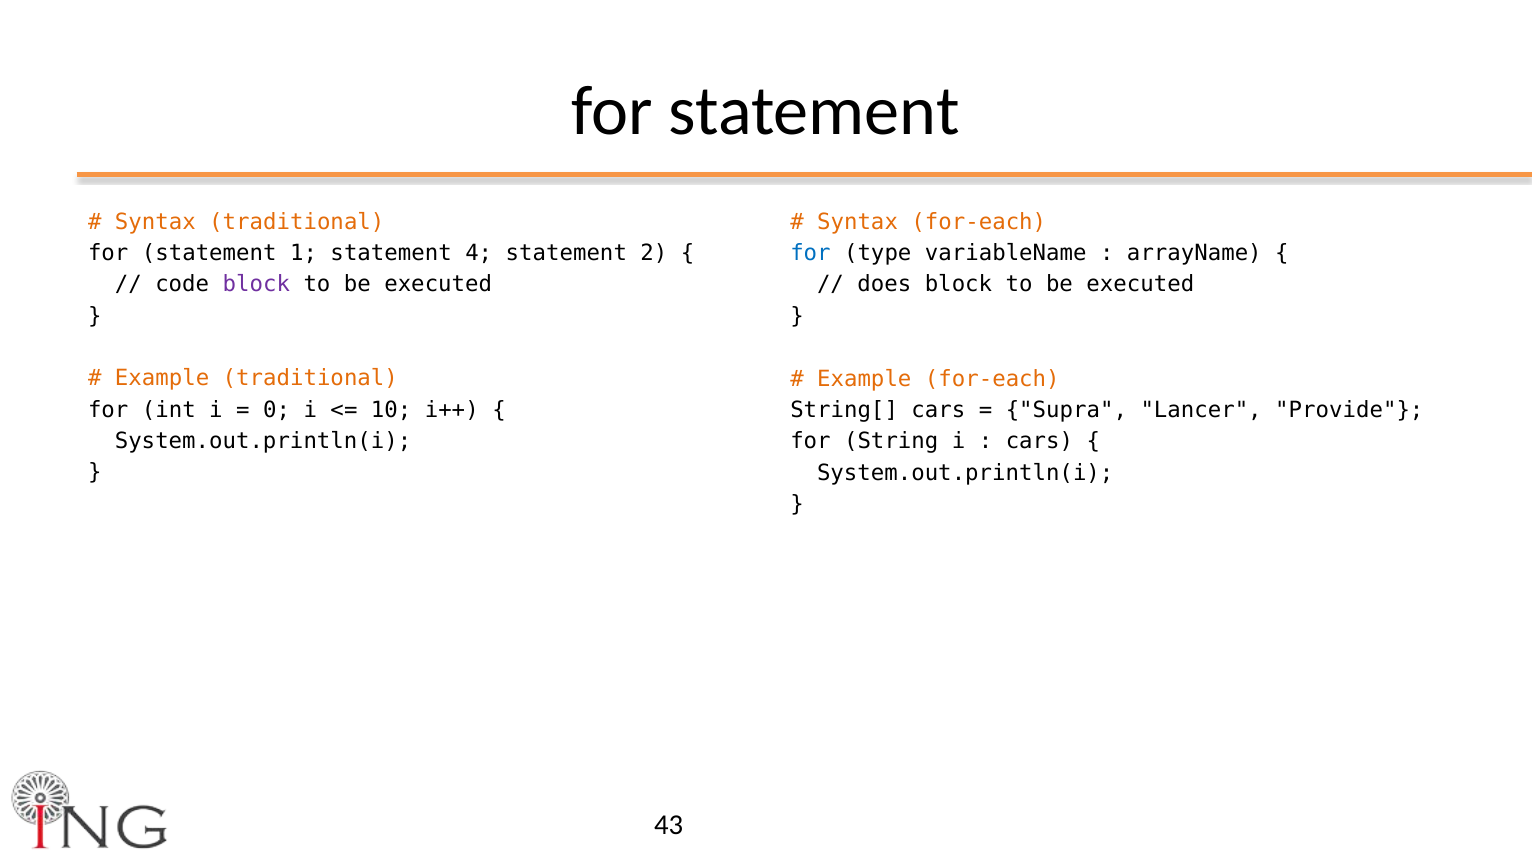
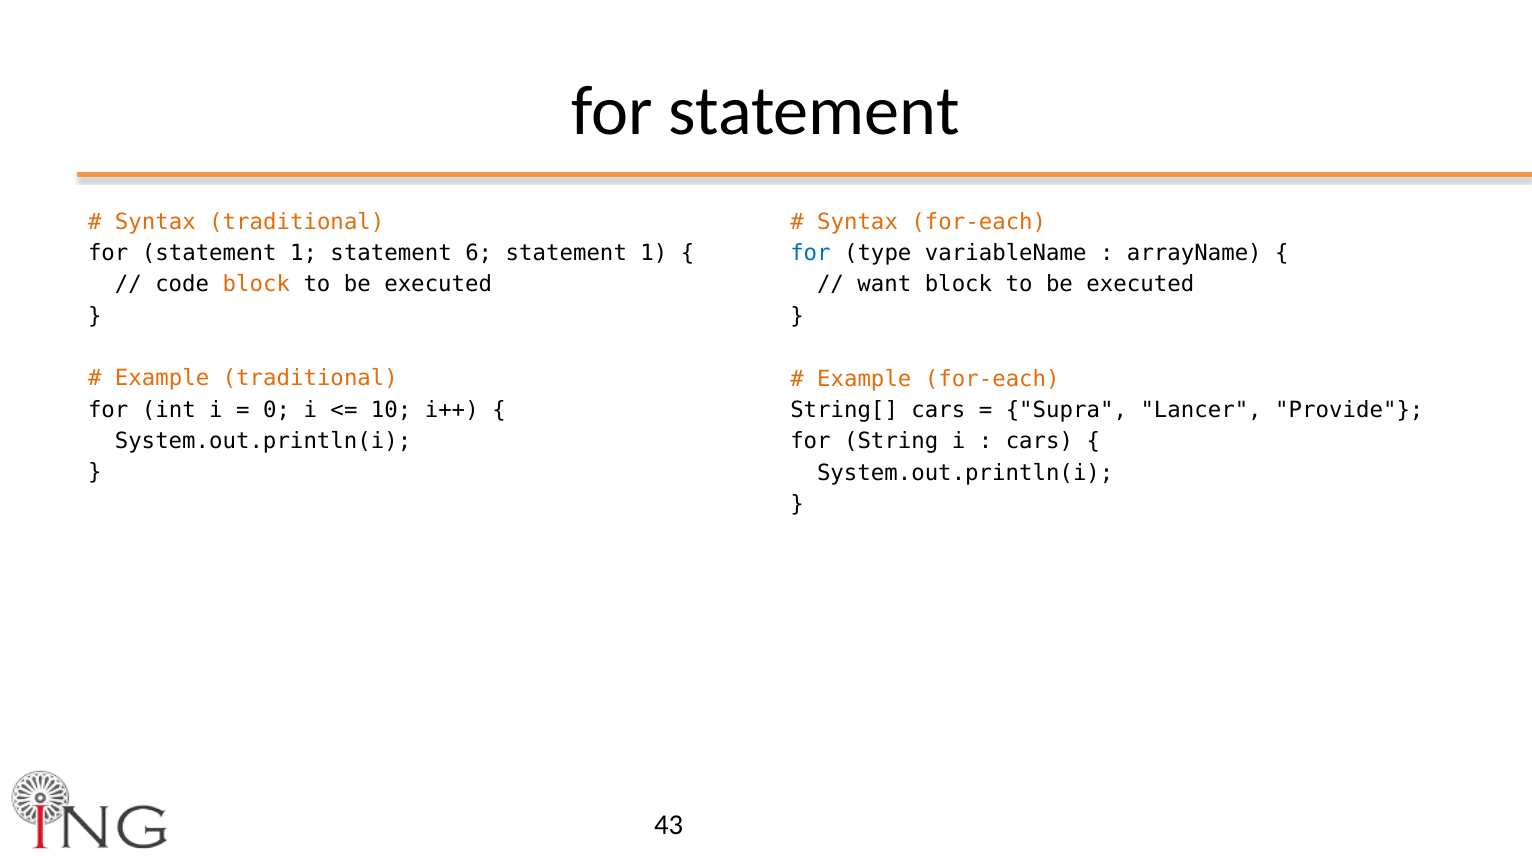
4: 4 -> 6
2 at (654, 253): 2 -> 1
block at (256, 284) colour: purple -> orange
does: does -> want
